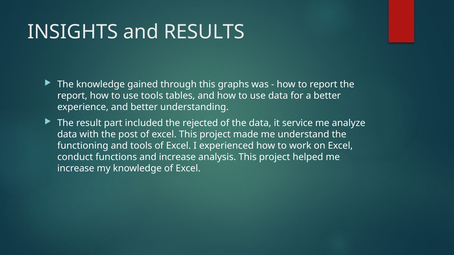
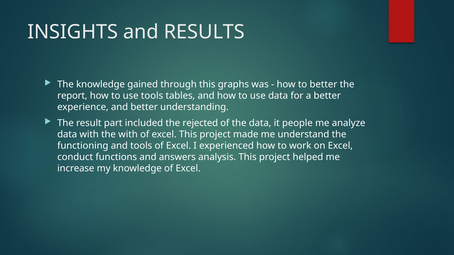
to report: report -> better
service: service -> people
the post: post -> with
and increase: increase -> answers
